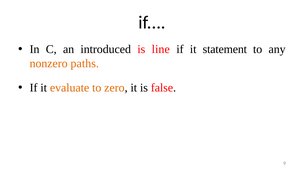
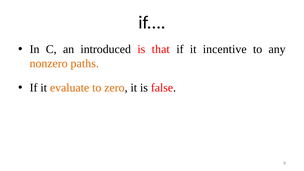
line: line -> that
statement: statement -> incentive
